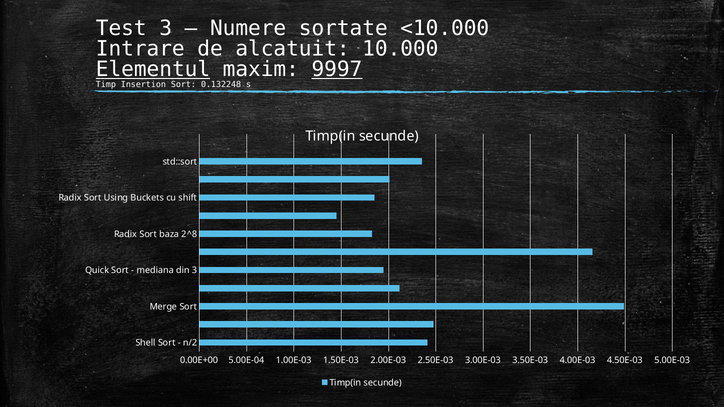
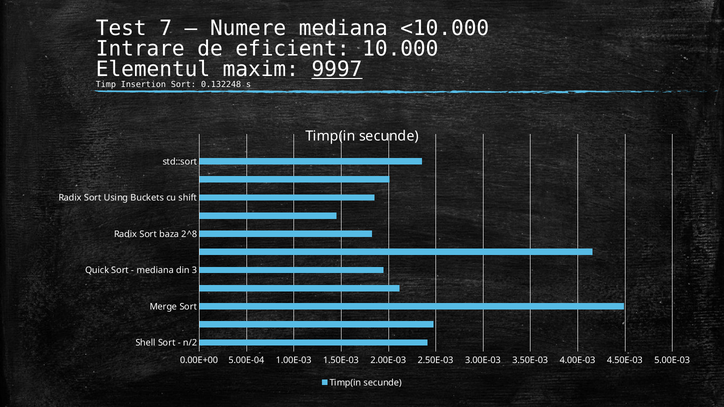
Test 3: 3 -> 7
Numere sortate: sortate -> mediana
alcatuit: alcatuit -> eficient
Elementul underline: present -> none
